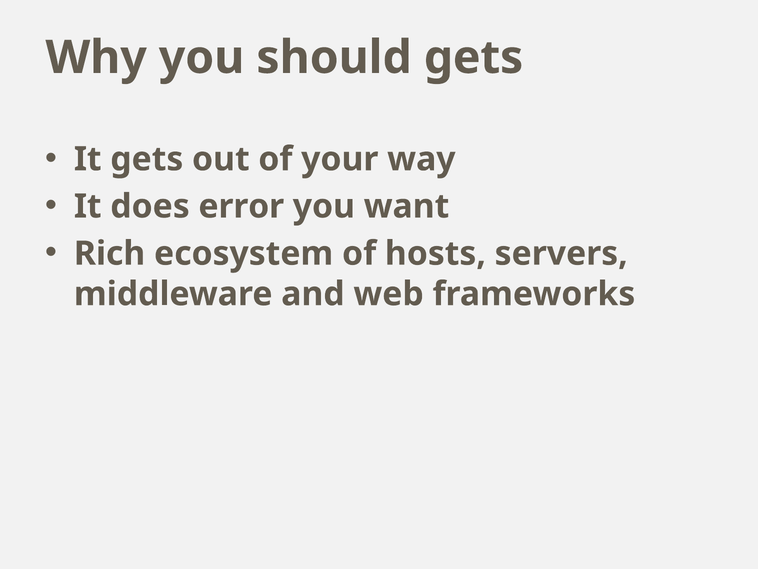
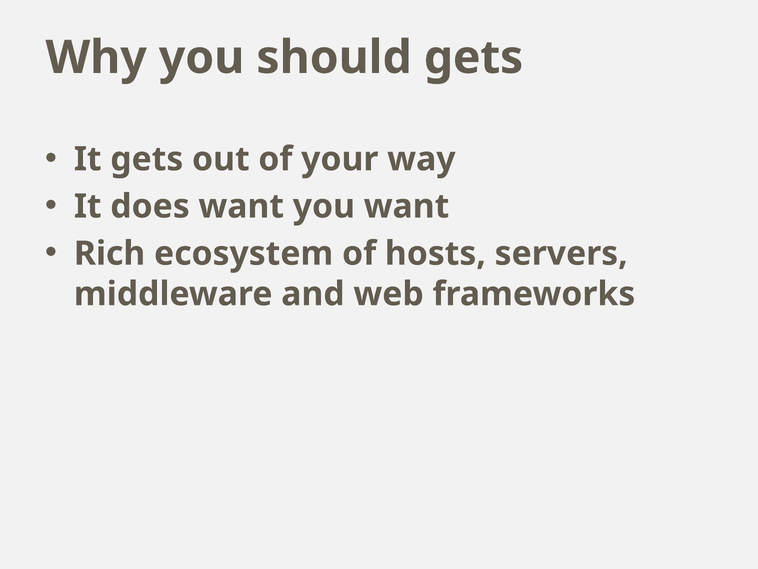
does error: error -> want
